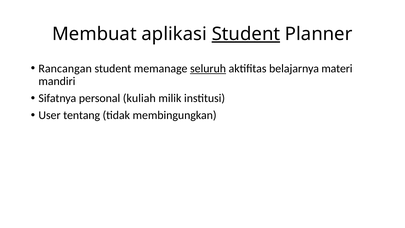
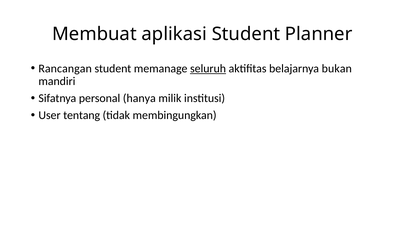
Student at (246, 34) underline: present -> none
materi: materi -> bukan
kuliah: kuliah -> hanya
